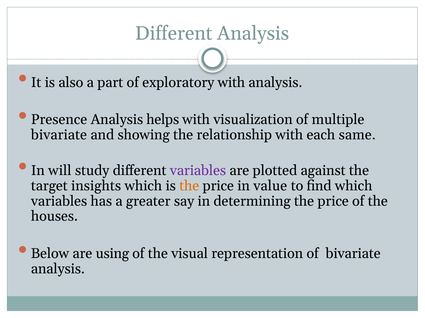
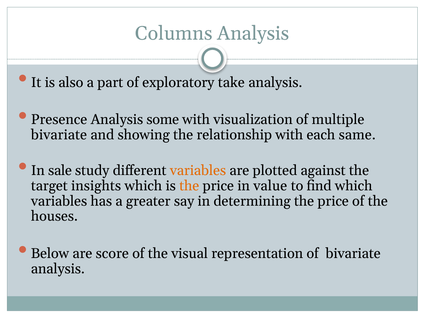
Different at (174, 33): Different -> Columns
exploratory with: with -> take
helps: helps -> some
will: will -> sale
variables at (198, 171) colour: purple -> orange
using: using -> score
